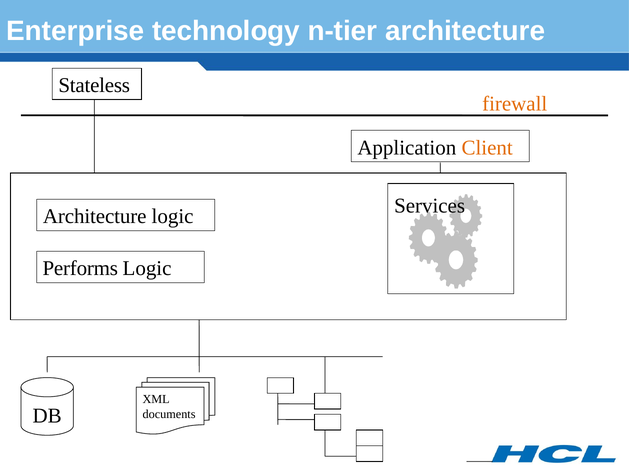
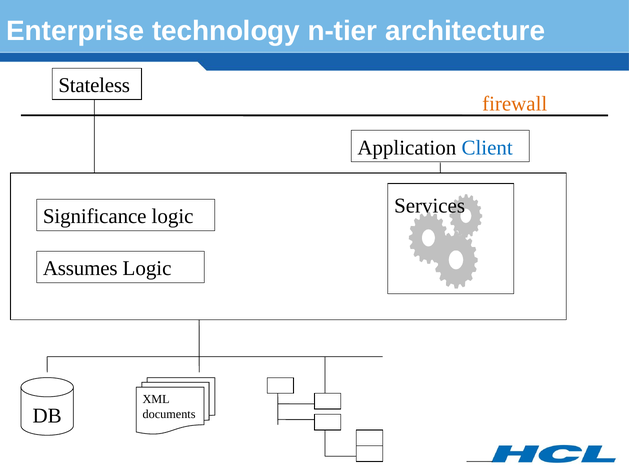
Client colour: orange -> blue
Architecture at (95, 216): Architecture -> Significance
Performs: Performs -> Assumes
